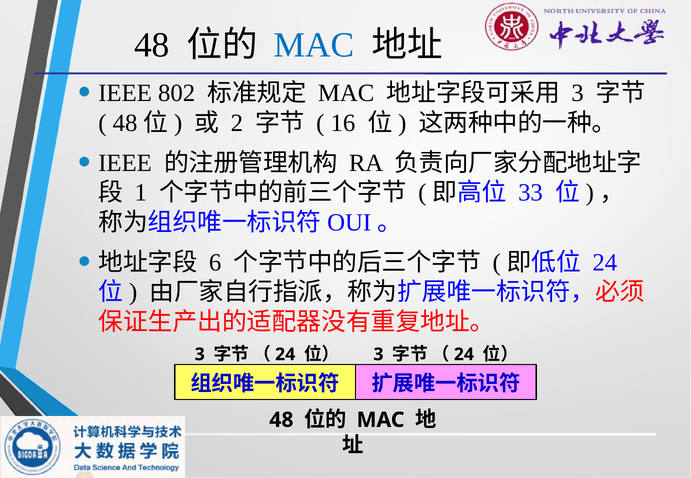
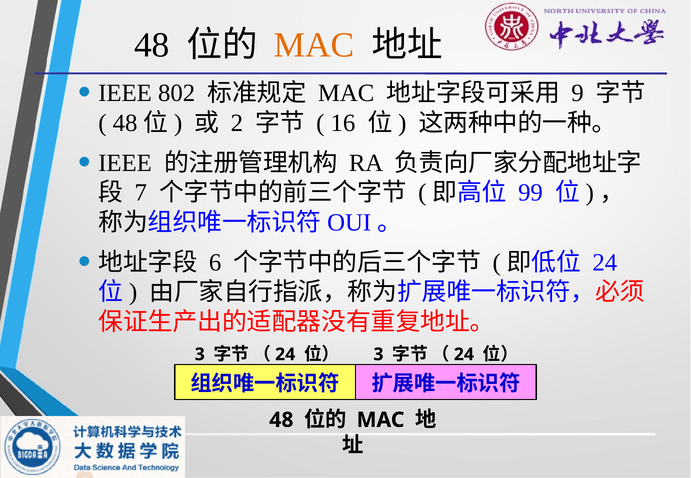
MAC at (314, 45) colour: blue -> orange
3 at (578, 93): 3 -> 9
1: 1 -> 7
33: 33 -> 99
